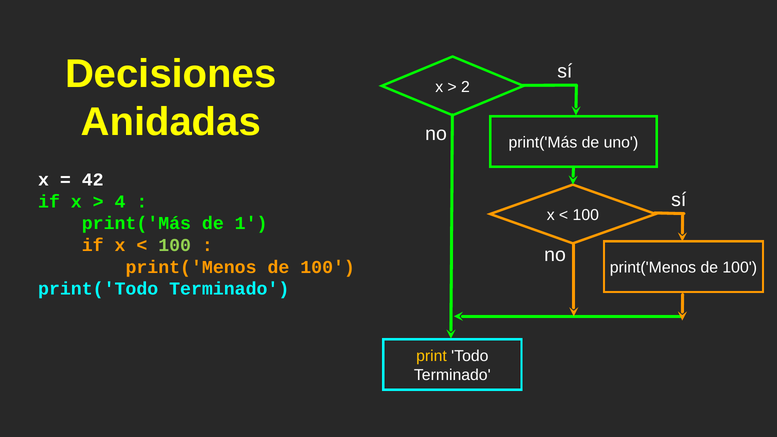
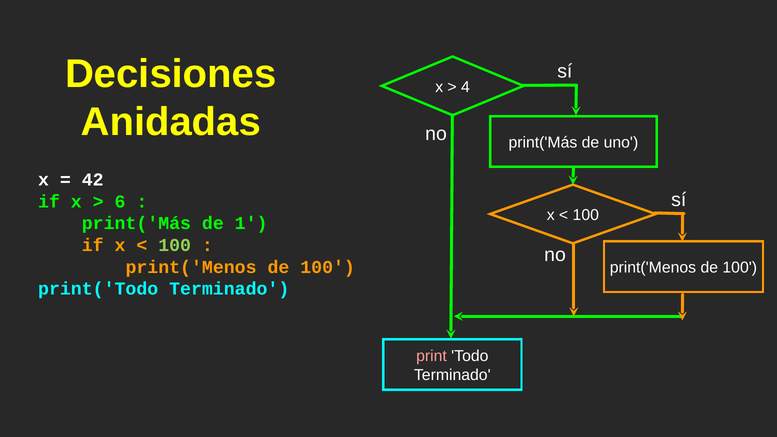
2: 2 -> 4
4: 4 -> 6
print colour: yellow -> pink
